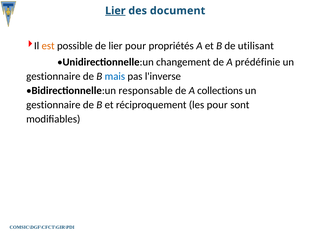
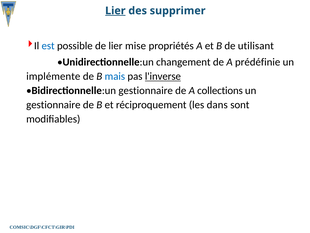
document: document -> supprimer
est colour: orange -> blue
lier pour: pour -> mise
gestionnaire at (53, 76): gestionnaire -> implémente
l'inverse underline: none -> present
Bidirectionnelle:un responsable: responsable -> gestionnaire
les pour: pour -> dans
